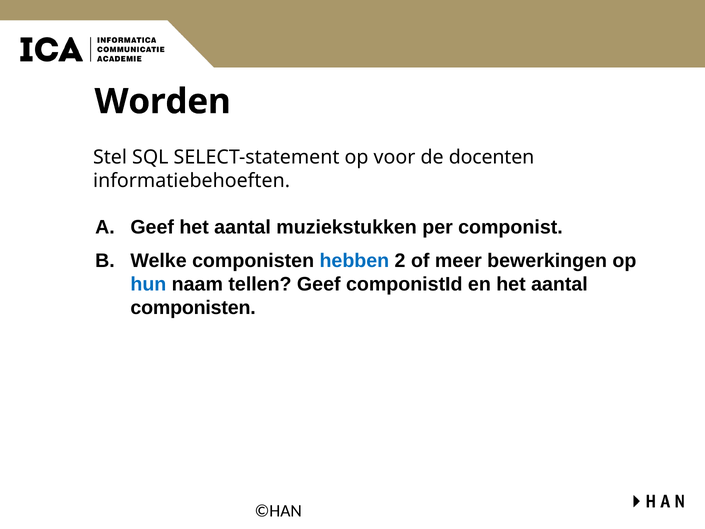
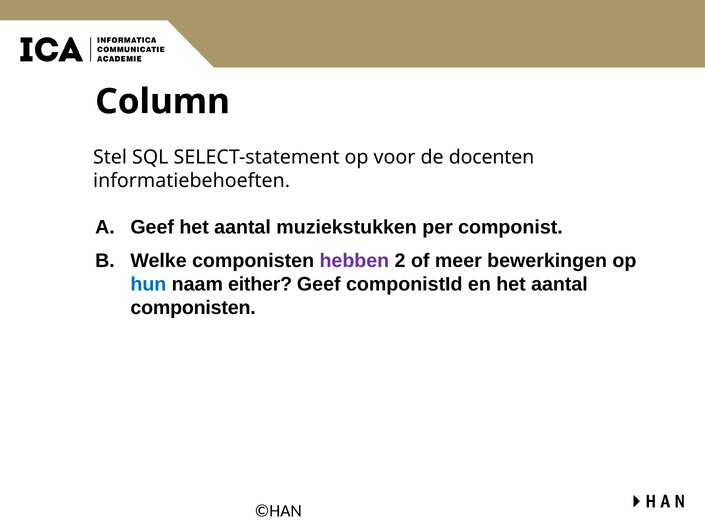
Worden: Worden -> Column
hebben colour: blue -> purple
tellen: tellen -> either
